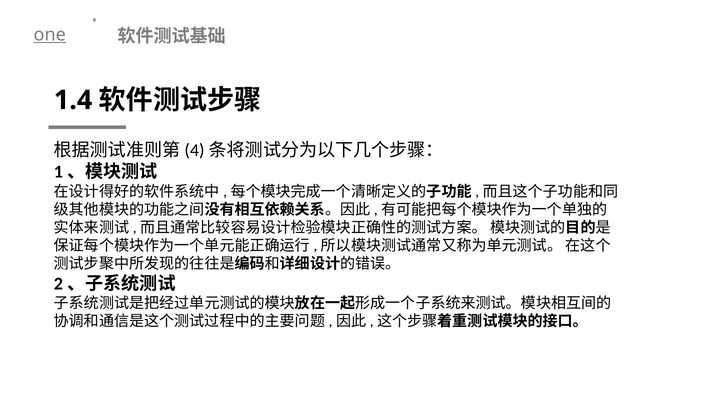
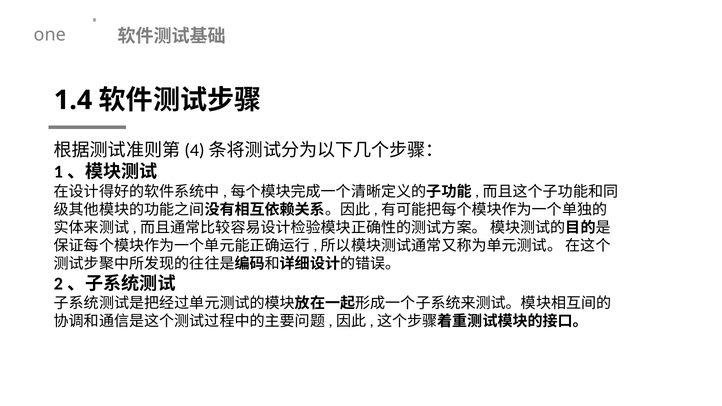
one underline: present -> none
